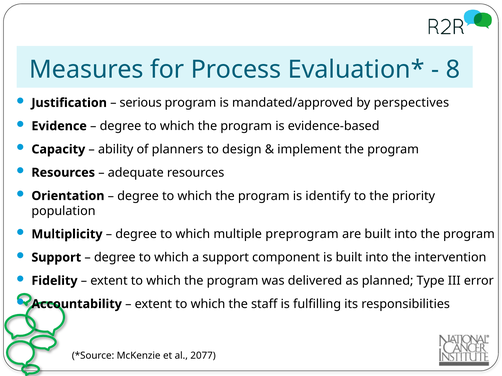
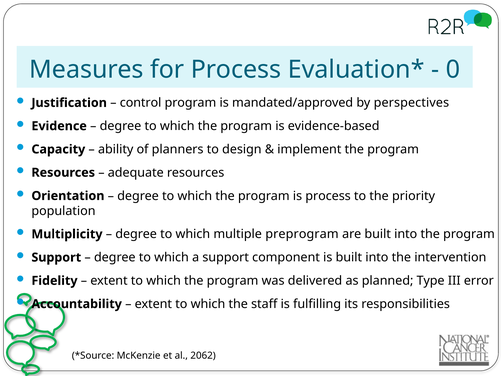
8: 8 -> 0
serious: serious -> control
is identify: identify -> process
2077: 2077 -> 2062
